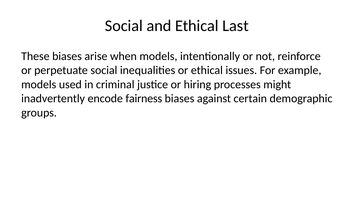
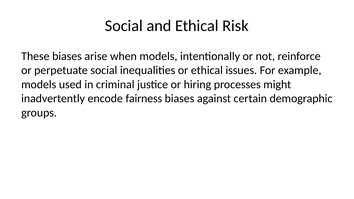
Last: Last -> Risk
